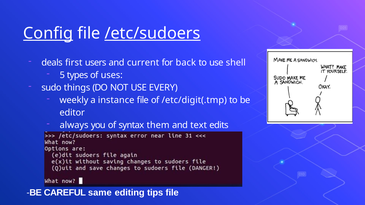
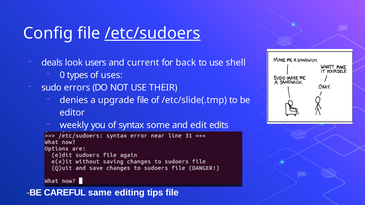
Conﬁg underline: present -> none
ﬁrst: ﬁrst -> look
5: 5 -> 0
things: things -> errors
EVERY: EVERY -> THEIR
weekly: weekly -> denies
instance: instance -> upgrade
/etc/digit(.tmp: /etc/digit(.tmp -> /etc/slide(.tmp
always: always -> weekly
them: them -> some
text: text -> edit
